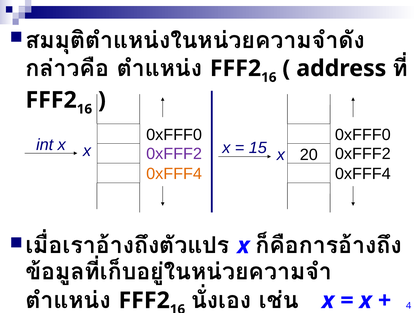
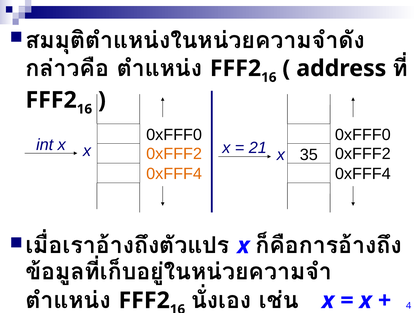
15: 15 -> 21
20: 20 -> 35
0xFFF2 at (174, 154) colour: purple -> orange
